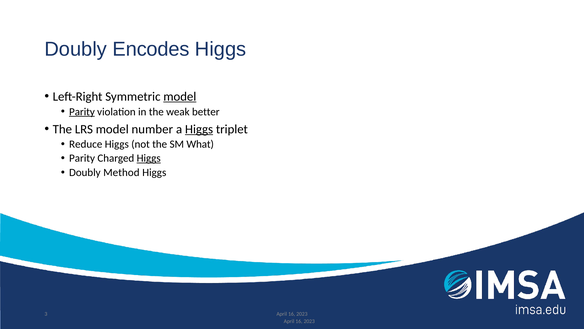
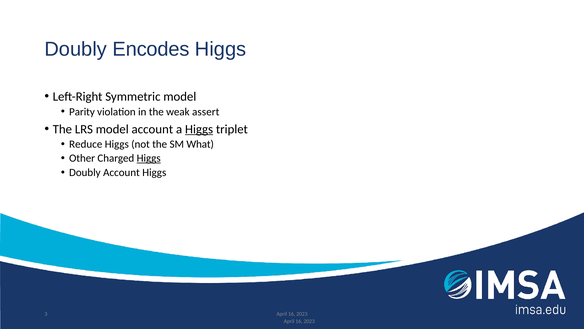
model at (180, 96) underline: present -> none
Parity at (82, 112) underline: present -> none
better: better -> assert
model number: number -> account
Parity at (82, 158): Parity -> Other
Doubly Method: Method -> Account
